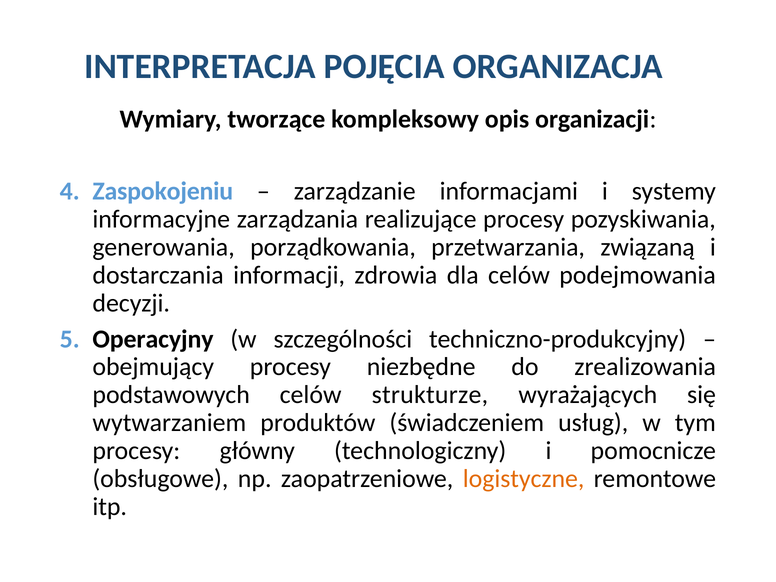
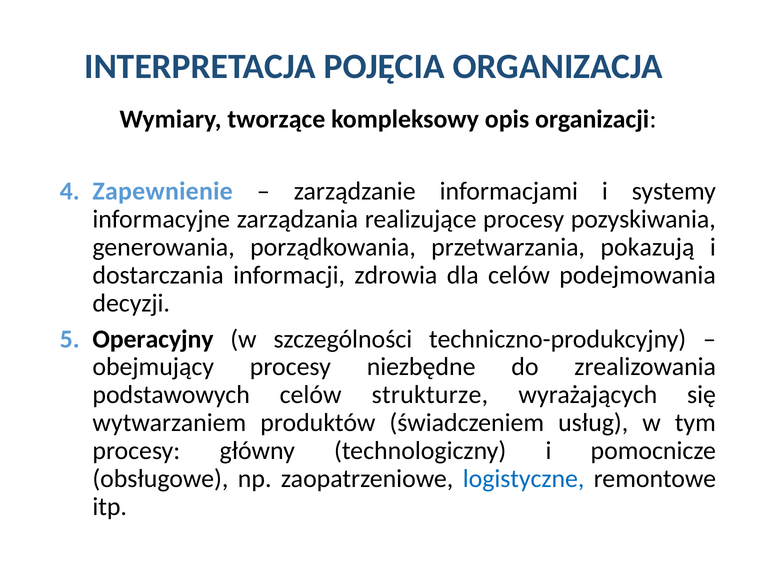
Zaspokojeniu: Zaspokojeniu -> Zapewnienie
związaną: związaną -> pokazują
logistyczne colour: orange -> blue
